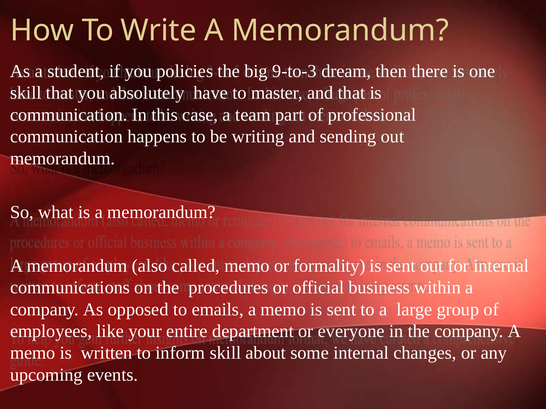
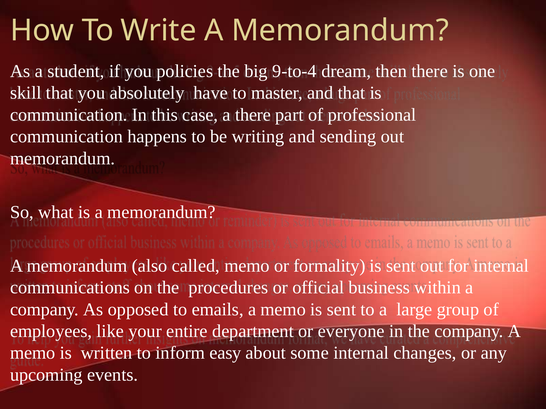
9-to-3: 9-to-3 -> 9-to-4
a team: team -> there
inform skill: skill -> easy
